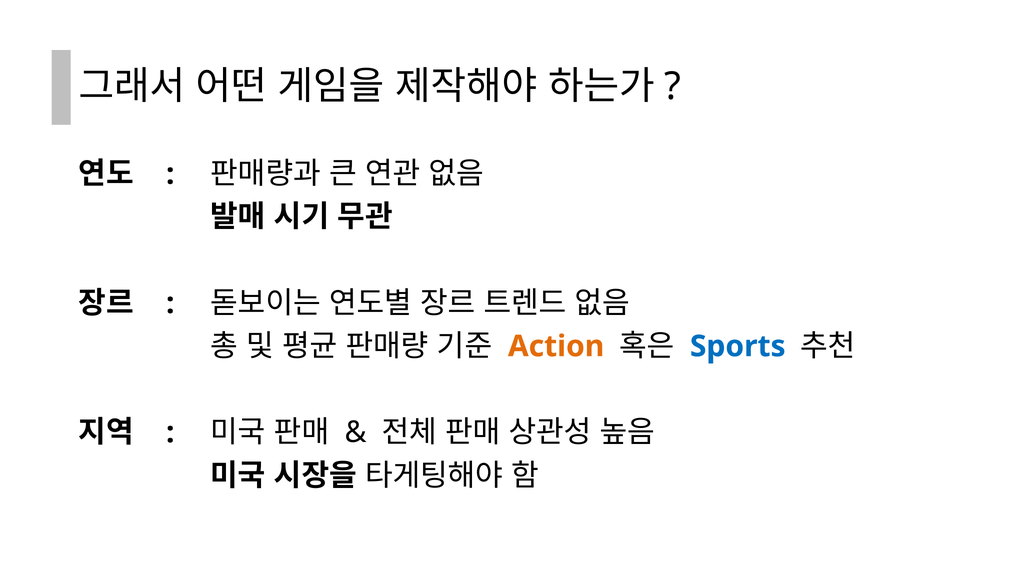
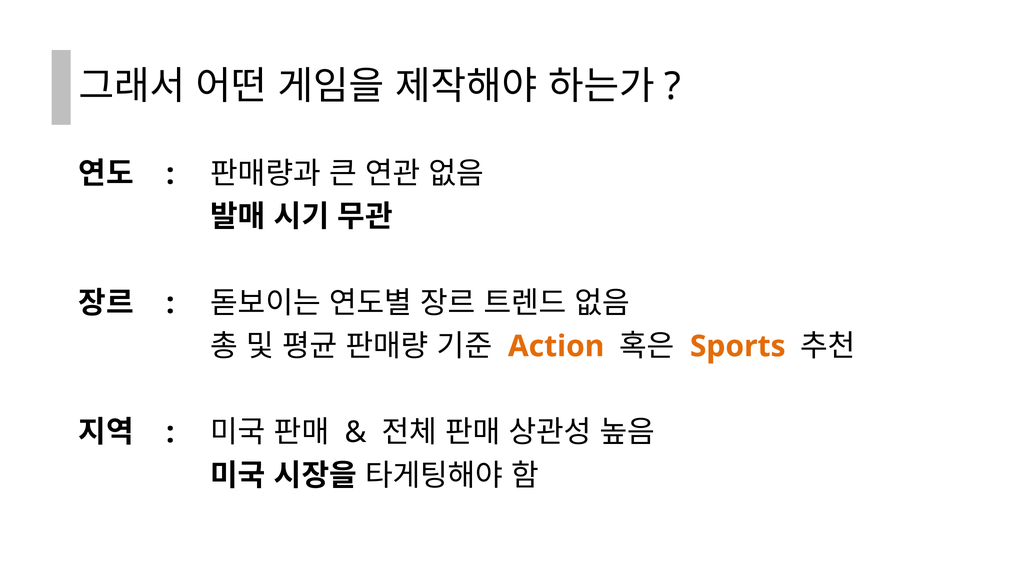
Sports colour: blue -> orange
